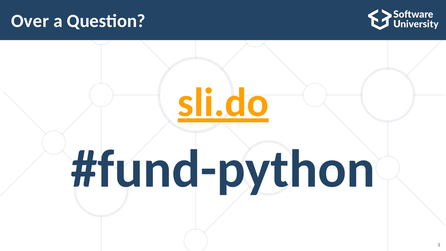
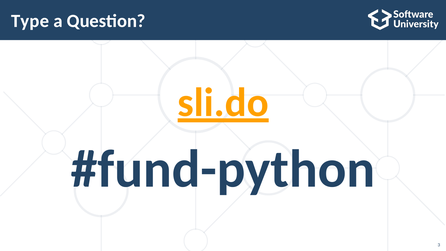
Over: Over -> Type
